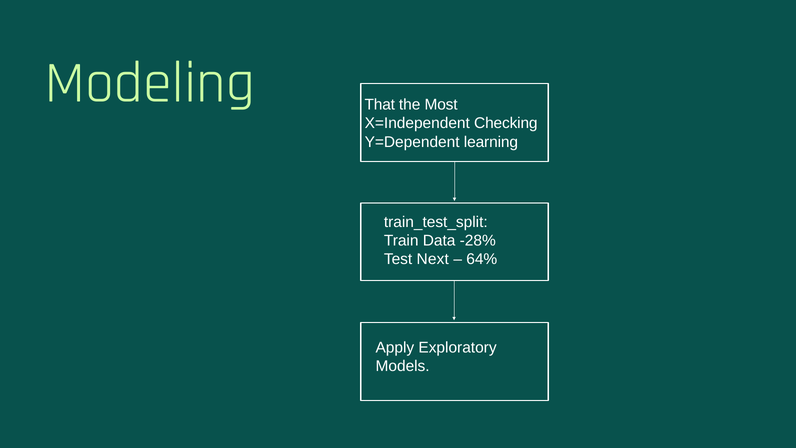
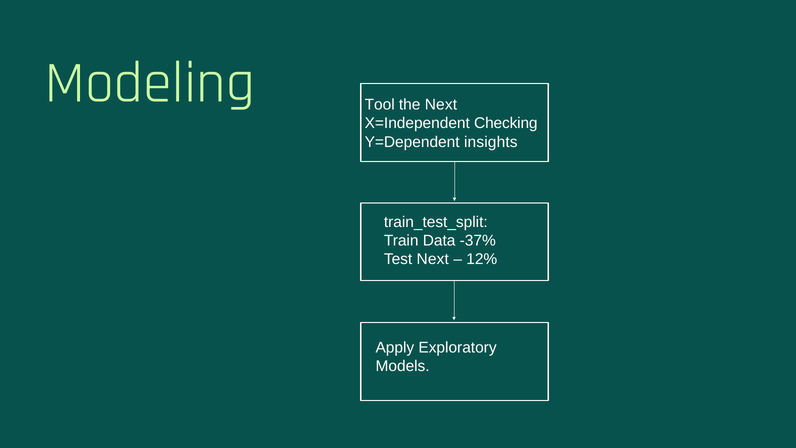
That: That -> Tool
the Most: Most -> Next
learning: learning -> insights
-28%: -28% -> -37%
64%: 64% -> 12%
